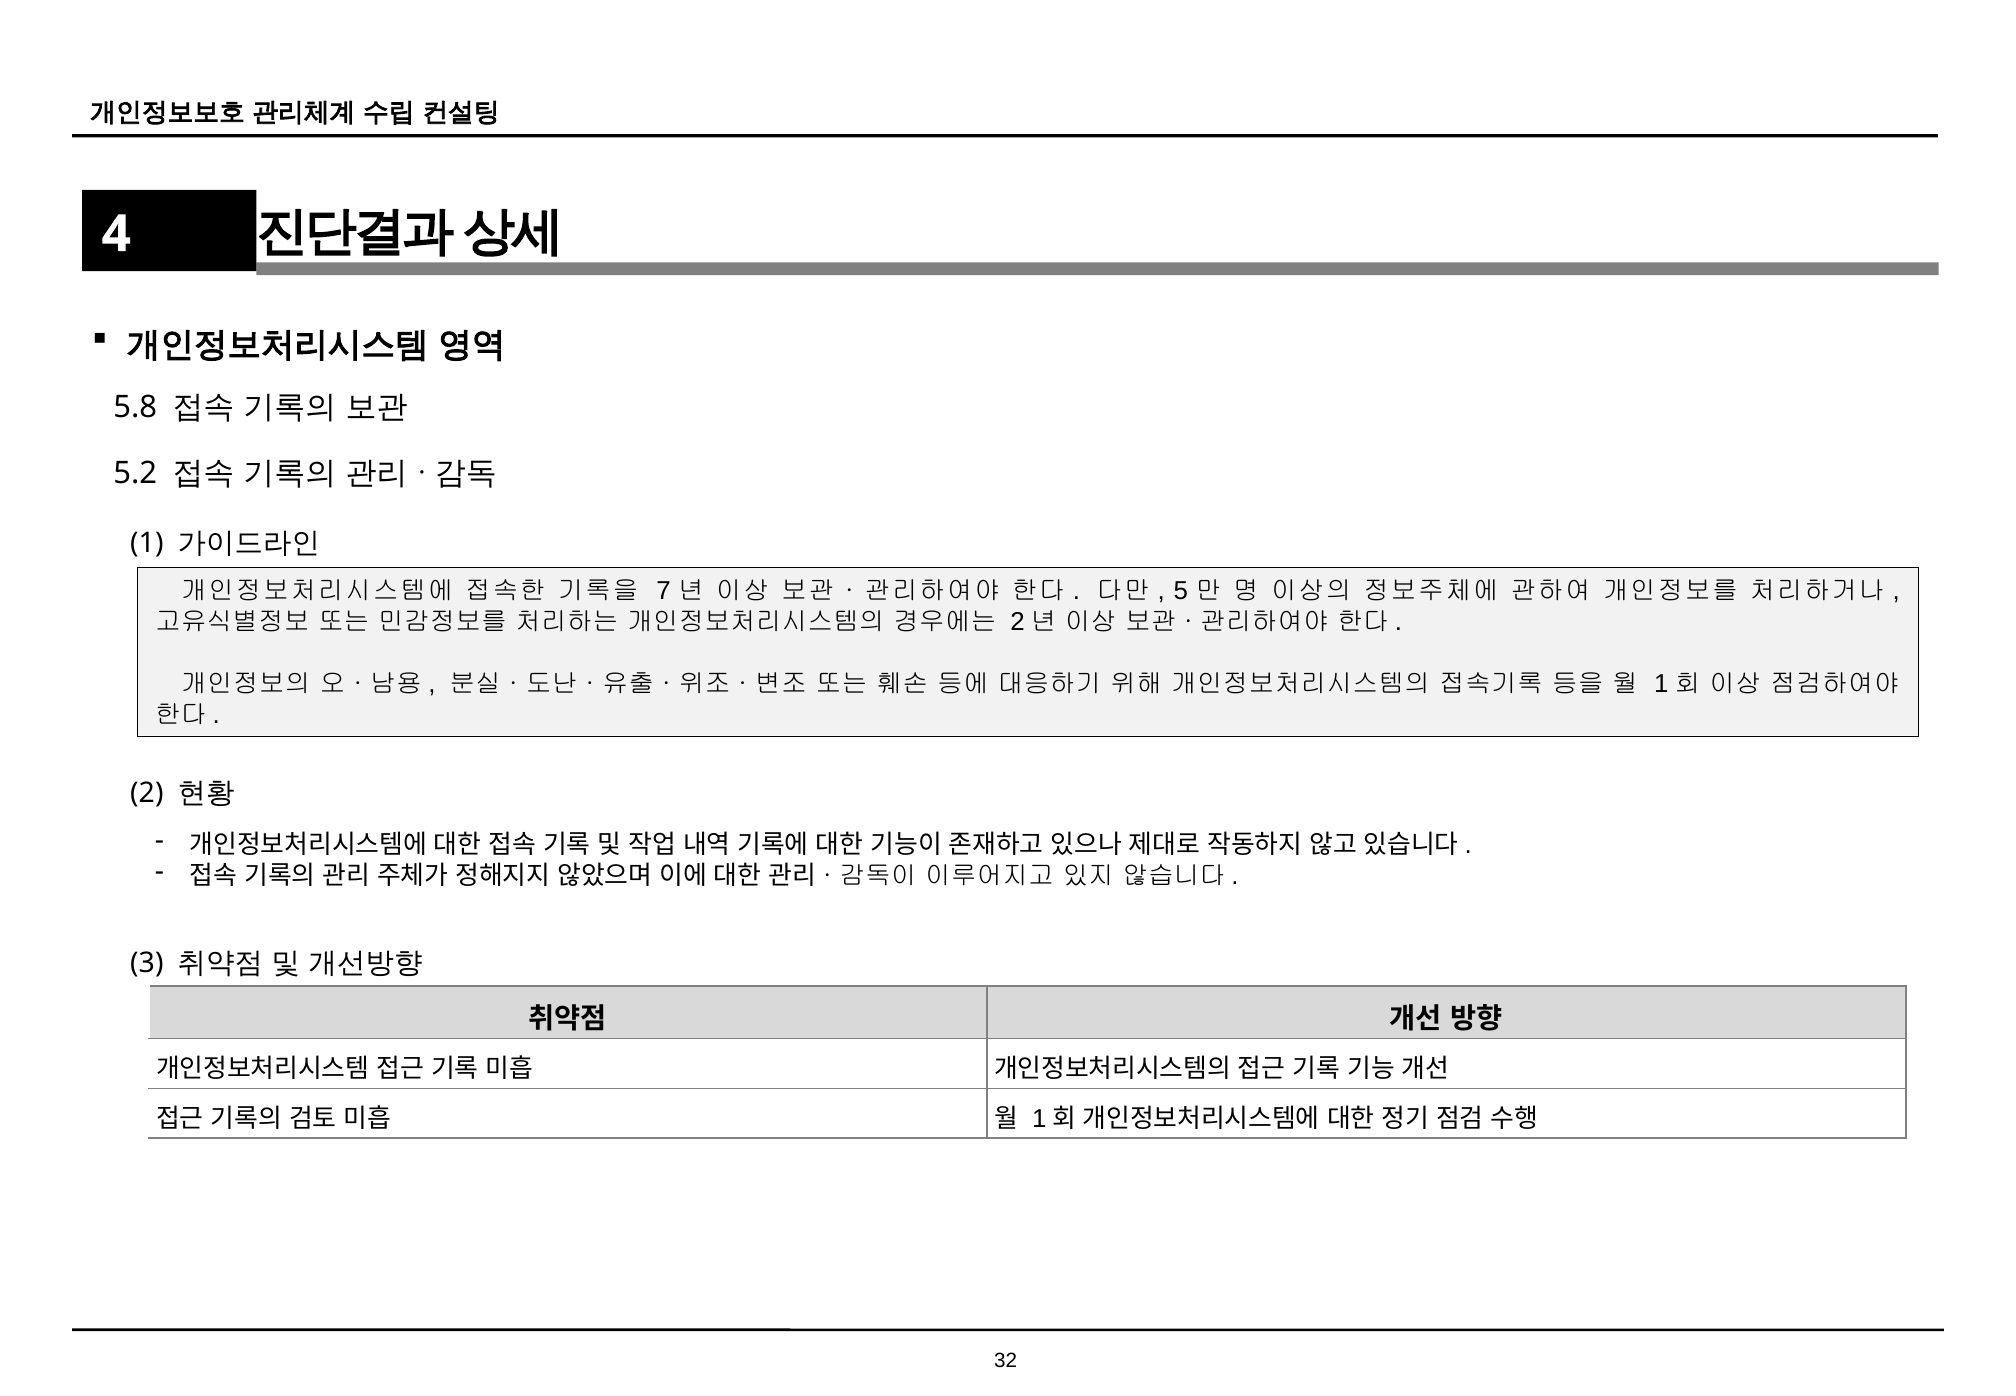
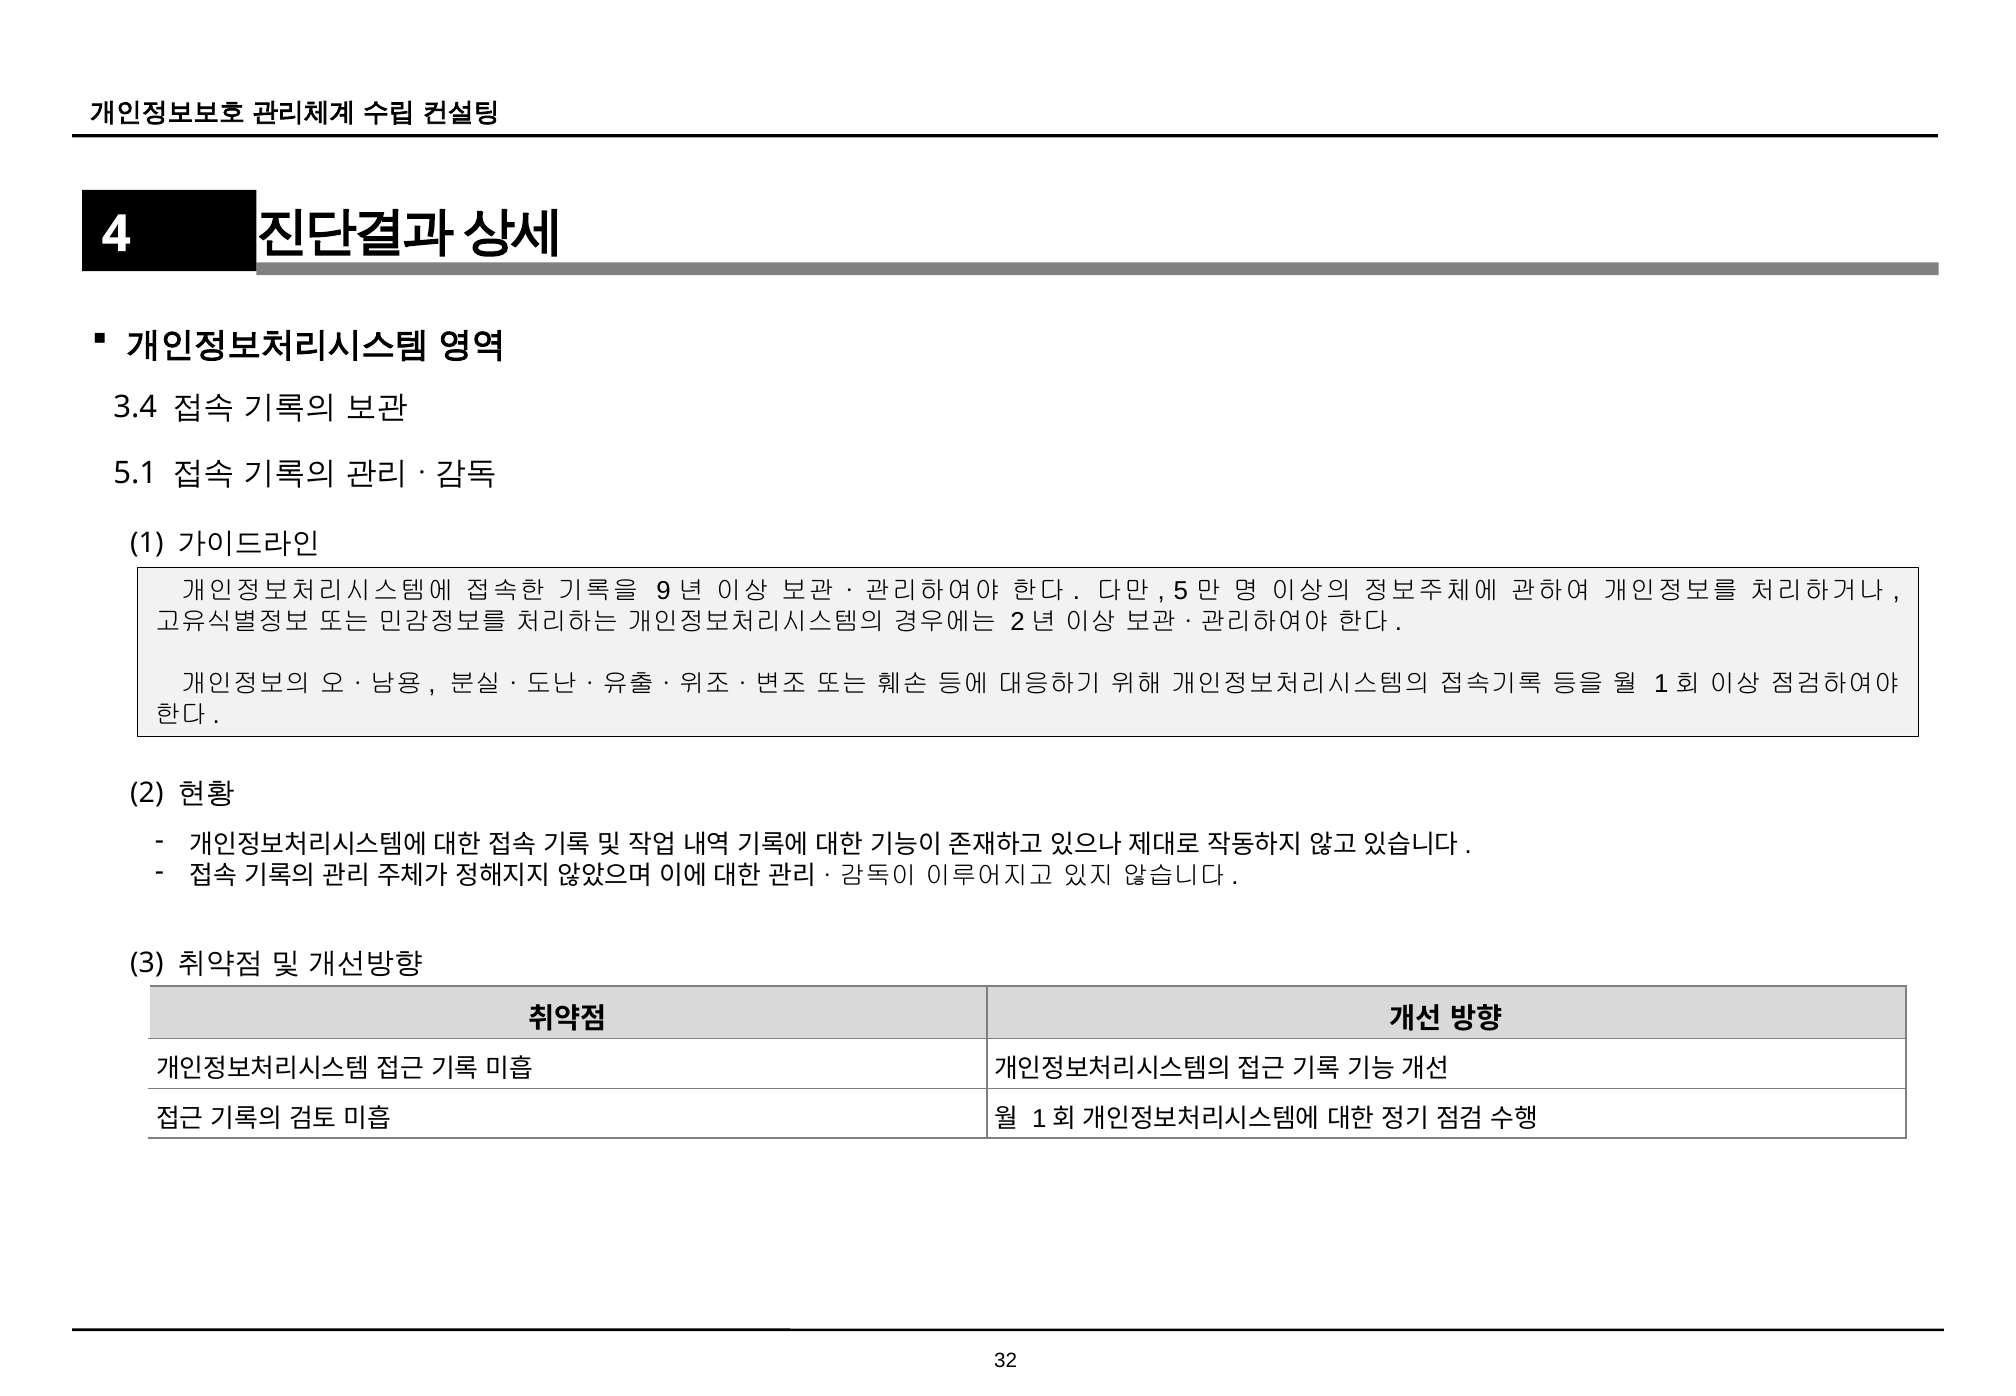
5.8: 5.8 -> 3.4
5.2: 5.2 -> 5.1
7: 7 -> 9
